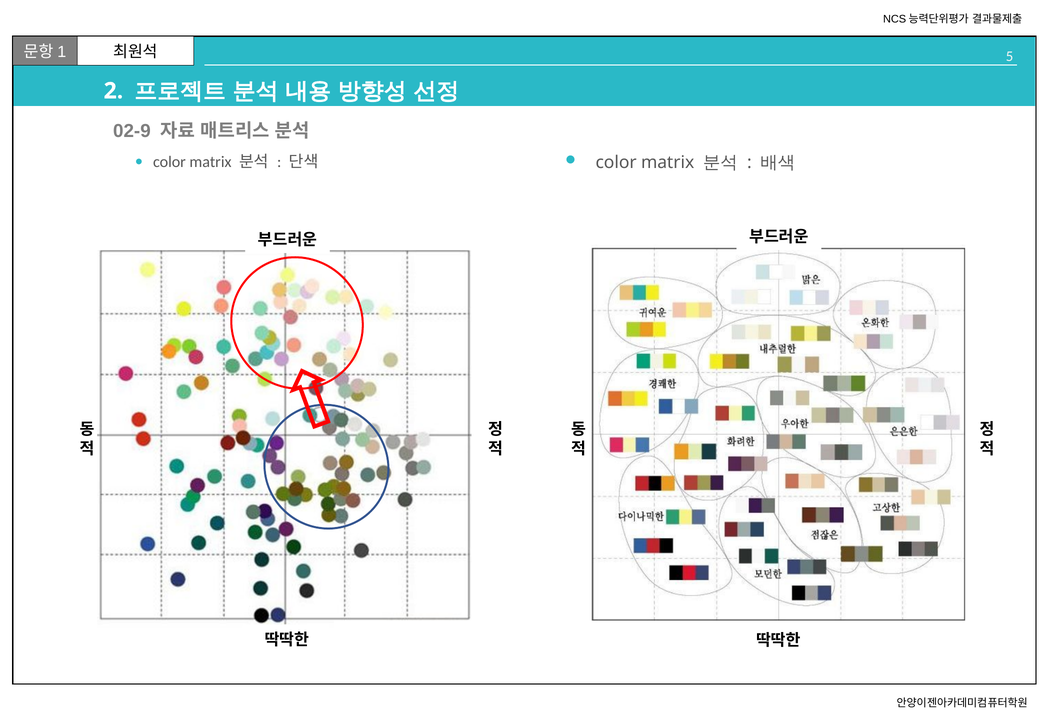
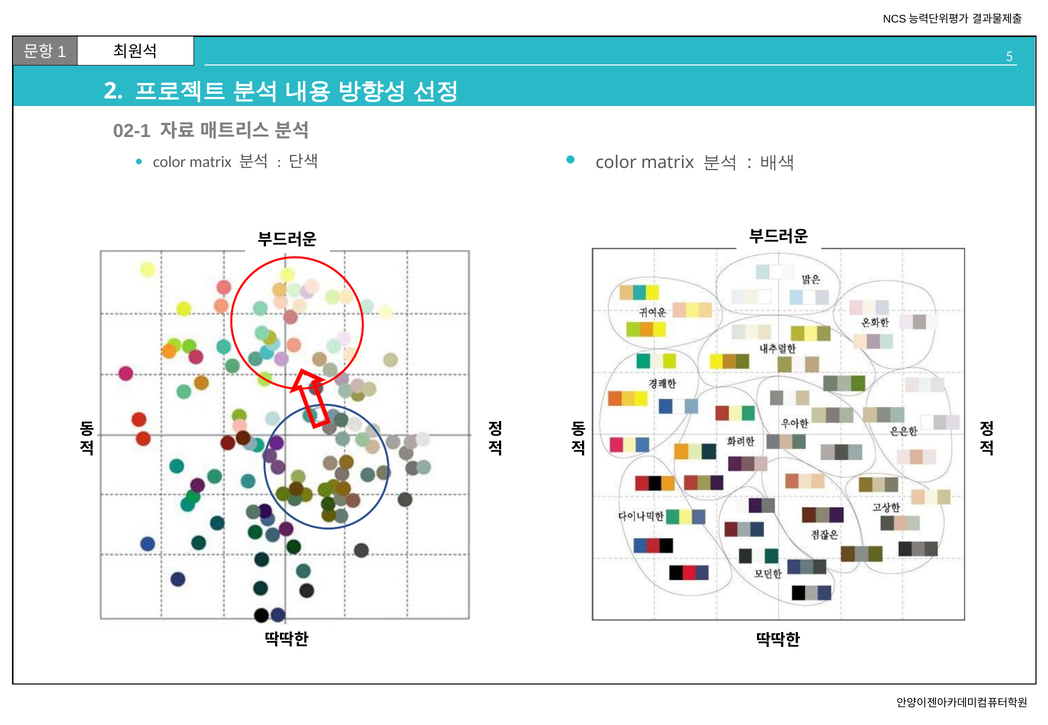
02-9: 02-9 -> 02-1
